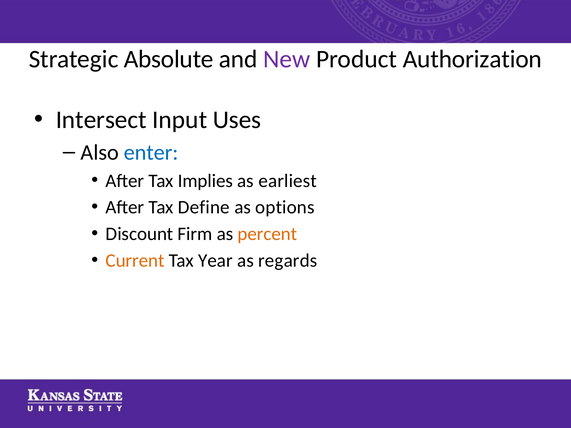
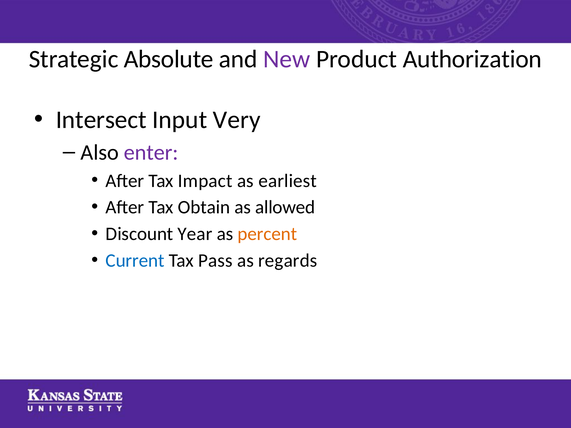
Uses: Uses -> Very
enter colour: blue -> purple
Implies: Implies -> Impact
Define: Define -> Obtain
options: options -> allowed
Firm: Firm -> Year
Current colour: orange -> blue
Year: Year -> Pass
